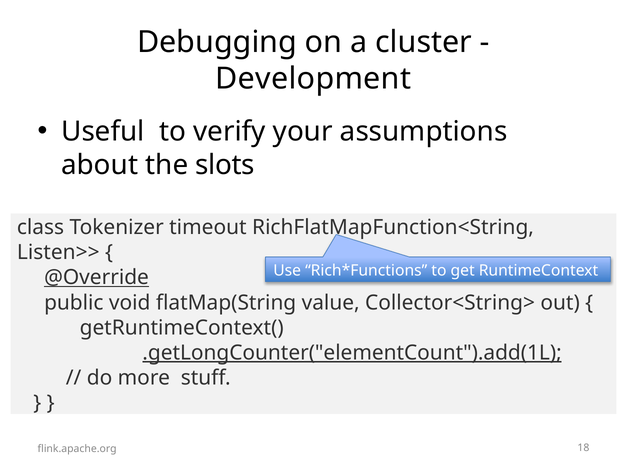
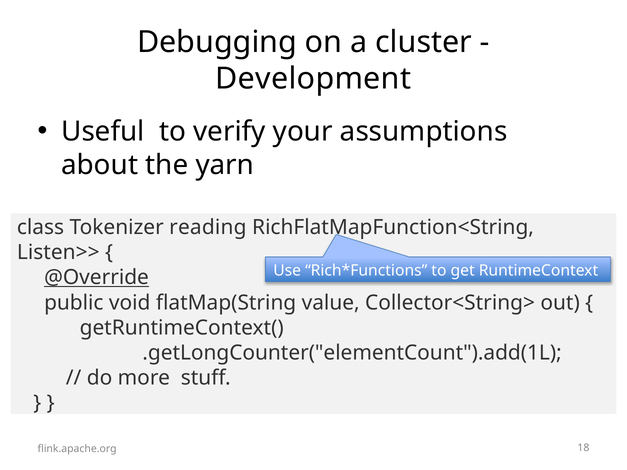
slots: slots -> yarn
timeout: timeout -> reading
.getLongCounter("elementCount").add(1L underline: present -> none
